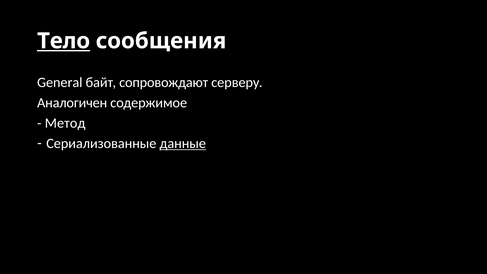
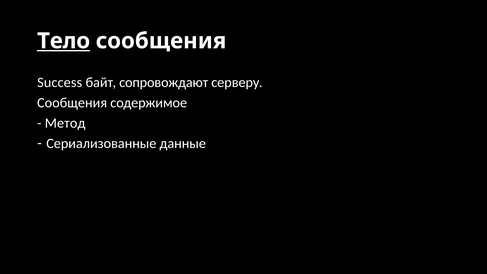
General: General -> Success
Аналогичен at (72, 103): Аналогичен -> Сообщения
данные underline: present -> none
